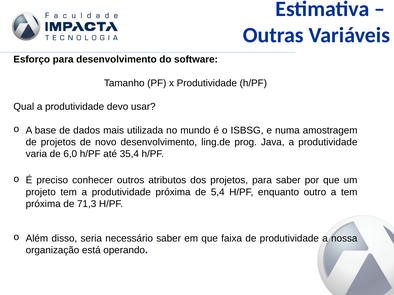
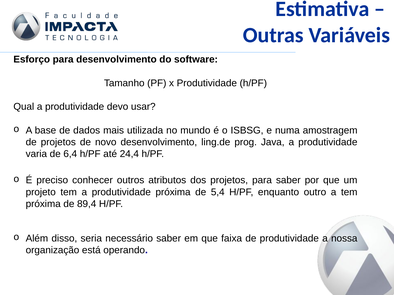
6,0: 6,0 -> 6,4
35,4: 35,4 -> 24,4
71,3: 71,3 -> 89,4
